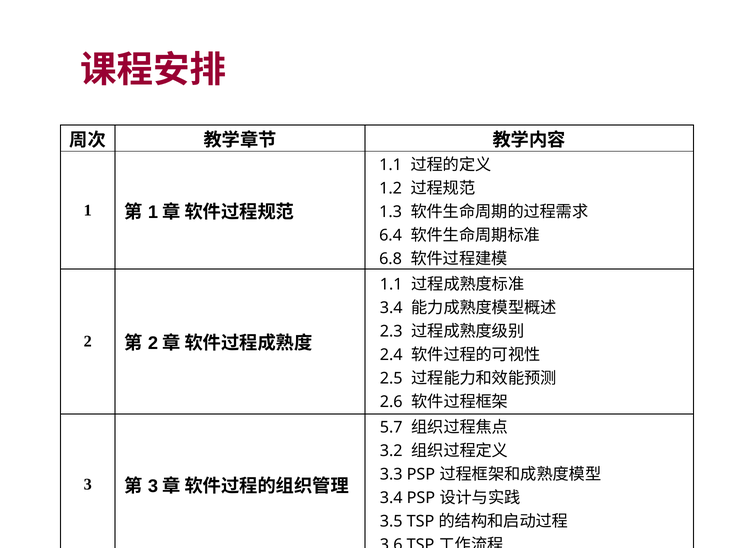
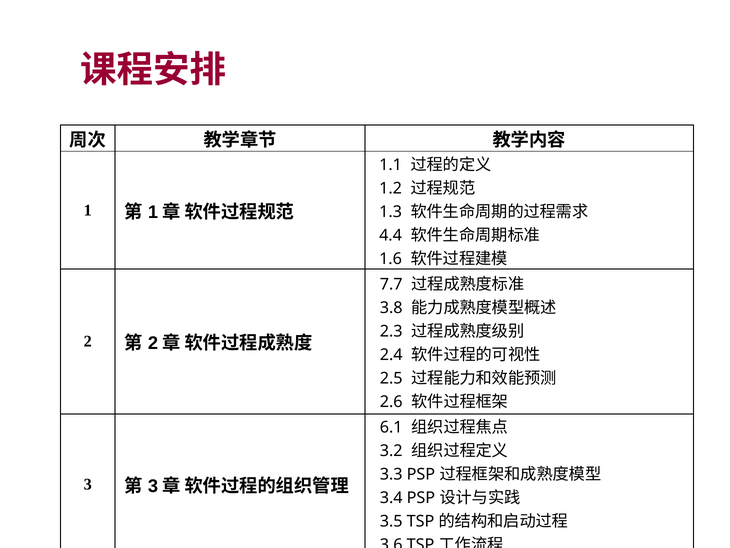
6.4: 6.4 -> 4.4
6.8: 6.8 -> 1.6
1.1 at (391, 284): 1.1 -> 7.7
3.4 at (391, 307): 3.4 -> 3.8
5.7: 5.7 -> 6.1
